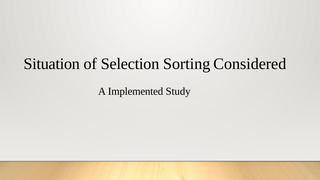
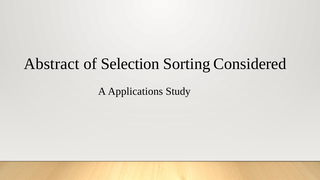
Situation: Situation -> Abstract
Implemented: Implemented -> Applications
